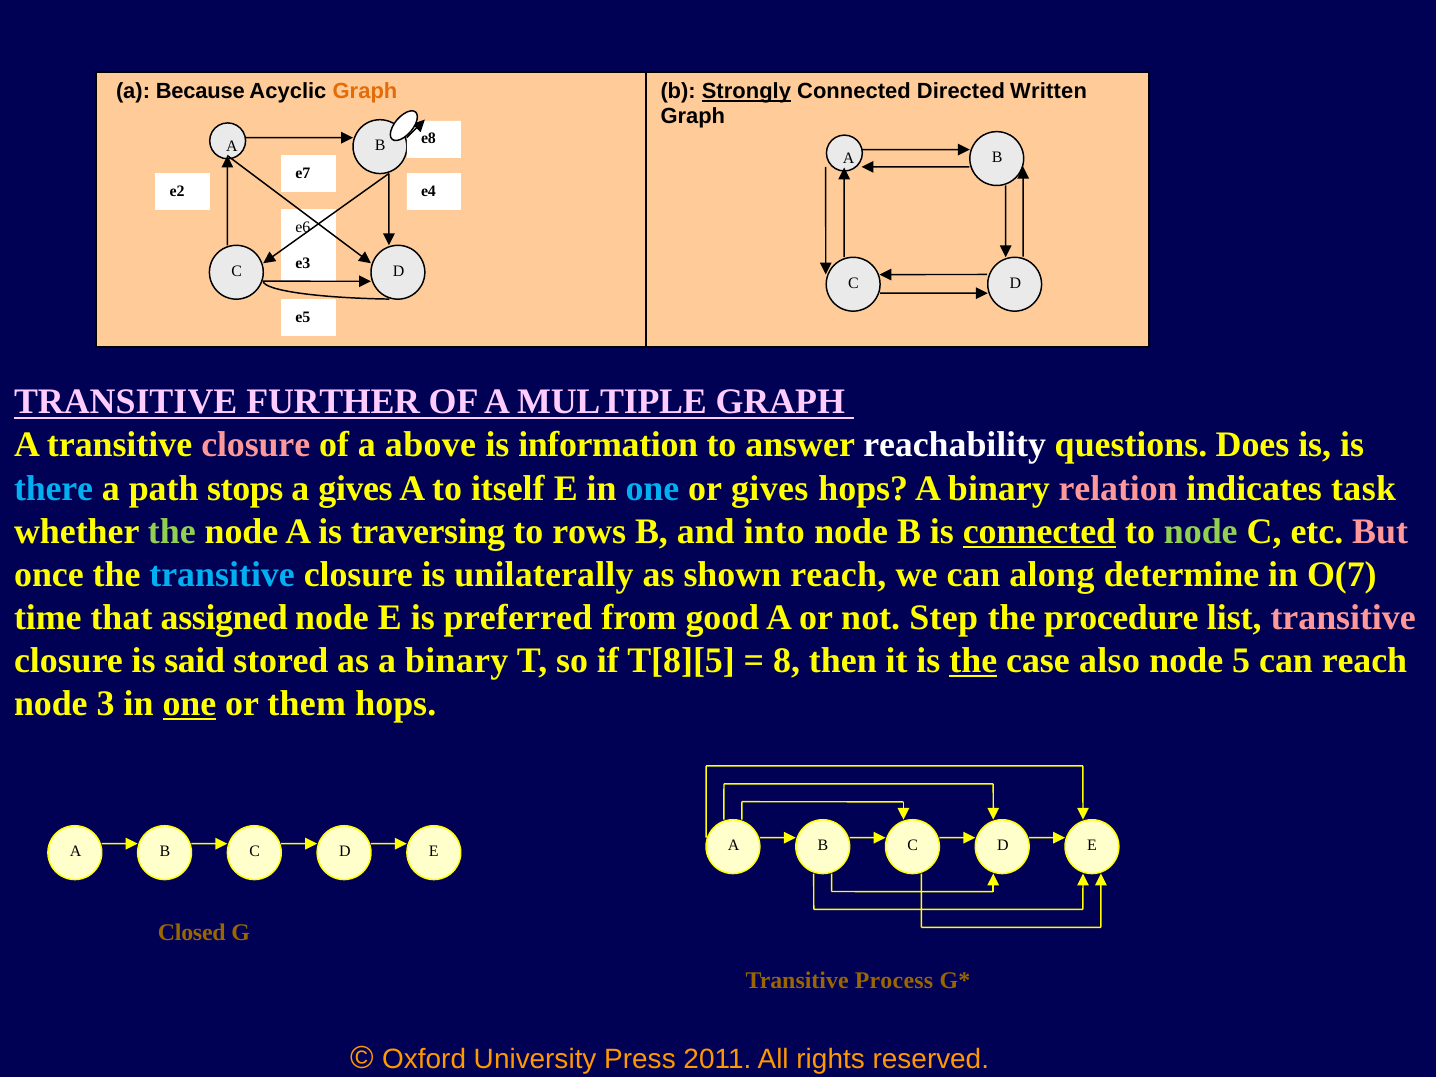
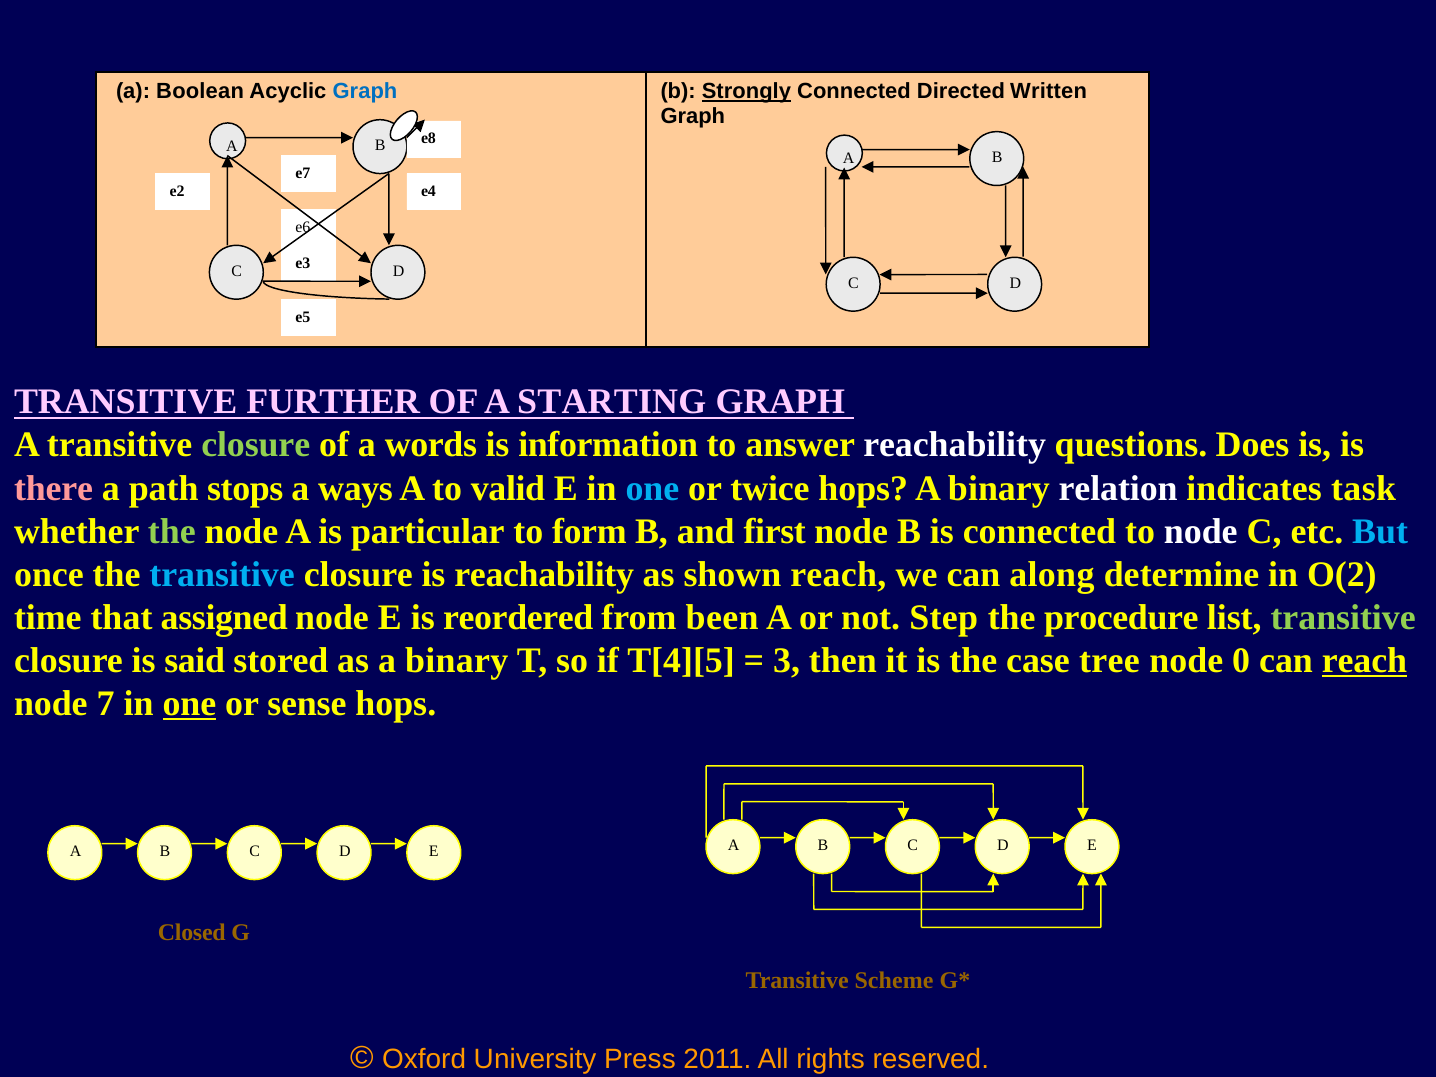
Because: Because -> Boolean
Graph at (365, 92) colour: orange -> blue
MULTIPLE: MULTIPLE -> STARTING
closure at (256, 445) colour: pink -> light green
above: above -> words
there colour: light blue -> pink
a gives: gives -> ways
itself: itself -> valid
or gives: gives -> twice
relation colour: pink -> white
traversing: traversing -> particular
rows: rows -> form
into: into -> first
connected at (1039, 531) underline: present -> none
node at (1201, 531) colour: light green -> white
But colour: pink -> light blue
is unilaterally: unilaterally -> reachability
O(7: O(7 -> O(2
preferred: preferred -> reordered
good: good -> been
transitive at (1343, 617) colour: pink -> light green
T[8][5: T[8][5 -> T[4][5
8: 8 -> 3
the at (973, 661) underline: present -> none
also: also -> tree
5: 5 -> 0
reach at (1364, 661) underline: none -> present
3: 3 -> 7
them: them -> sense
Process: Process -> Scheme
